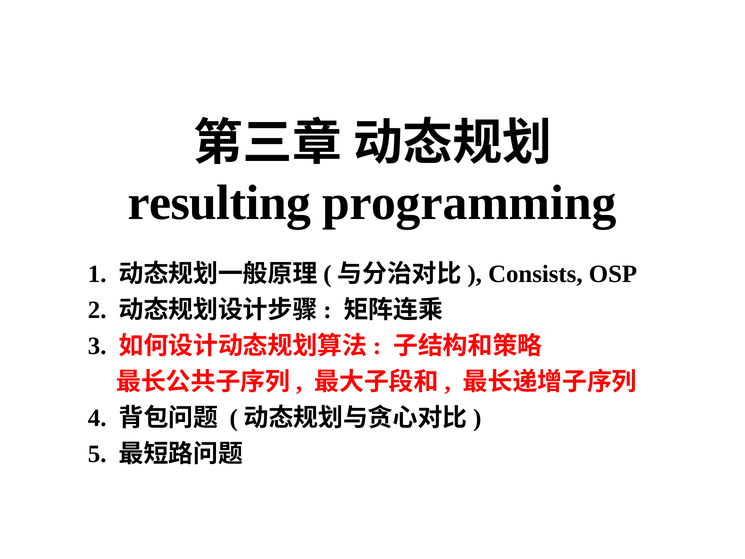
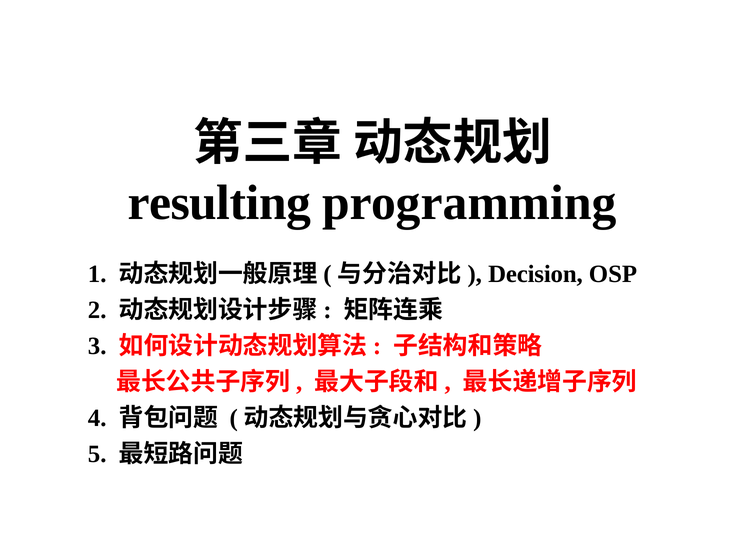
Consists: Consists -> Decision
